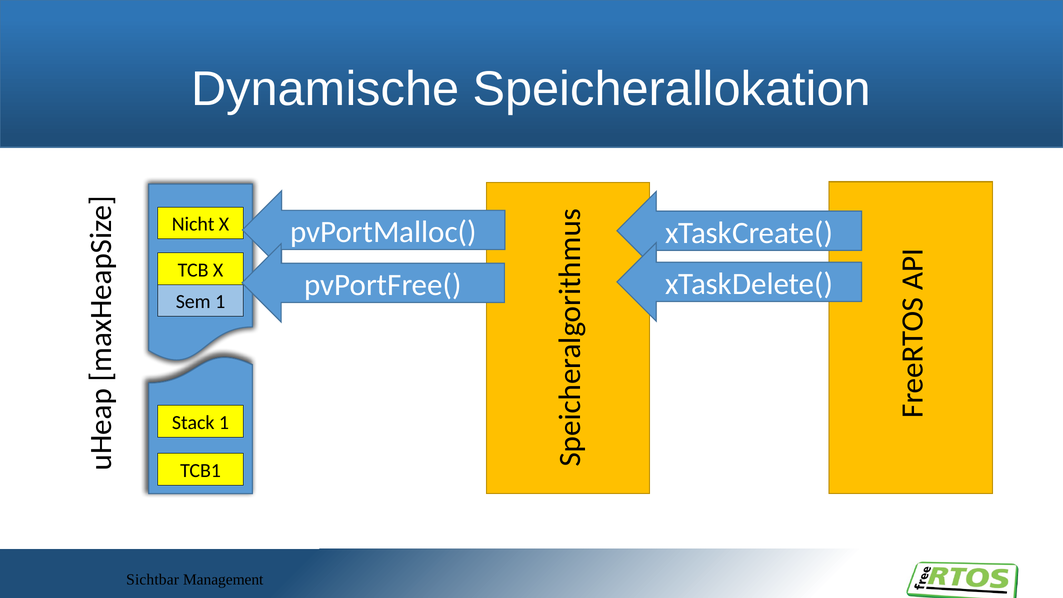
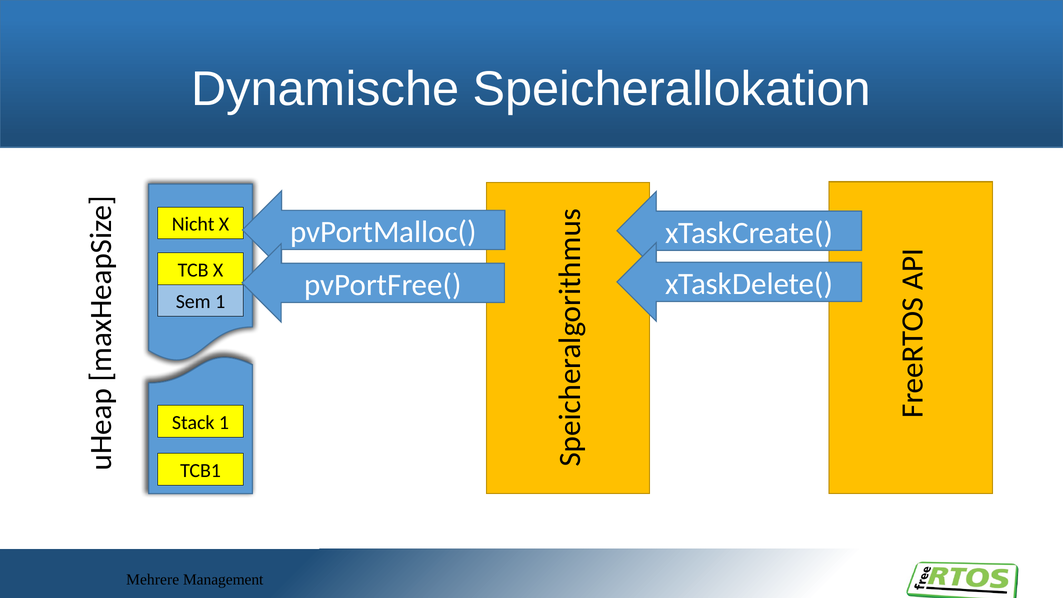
Sichtbar: Sichtbar -> Mehrere
